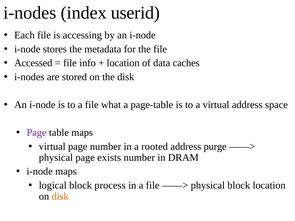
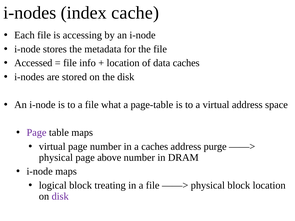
userid: userid -> cache
a rooted: rooted -> caches
exists: exists -> above
process: process -> treating
disk at (60, 197) colour: orange -> purple
